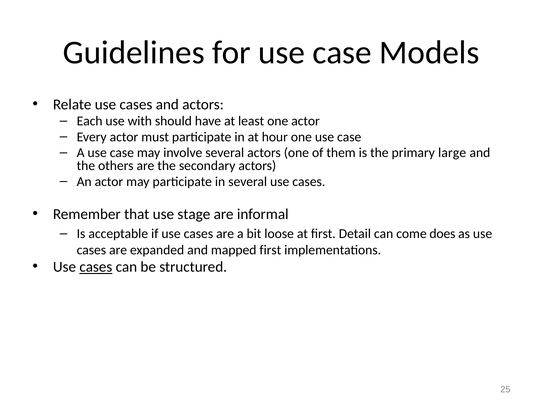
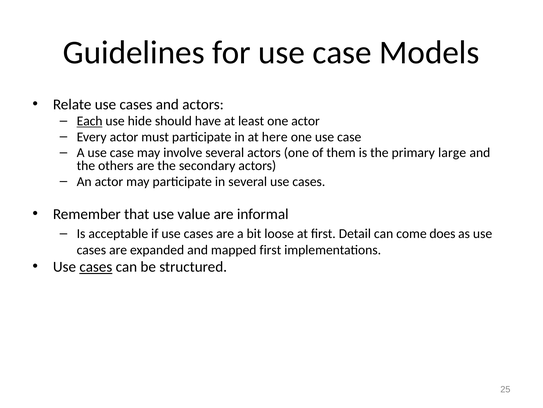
Each underline: none -> present
with: with -> hide
hour: hour -> here
stage: stage -> value
